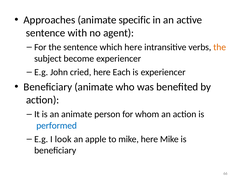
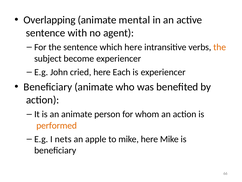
Approaches: Approaches -> Overlapping
specific: specific -> mental
performed colour: blue -> orange
look: look -> nets
